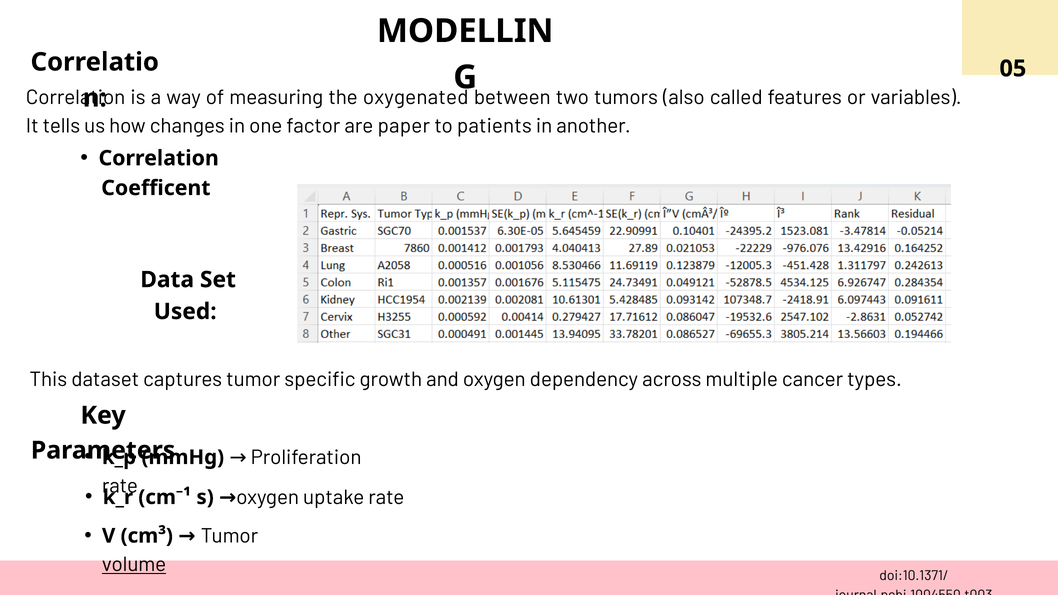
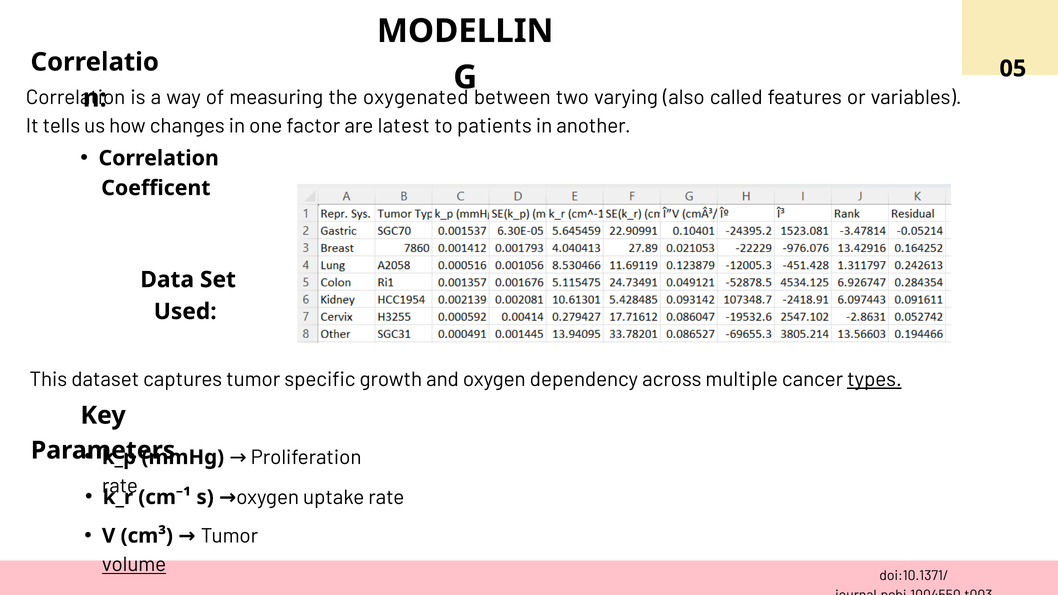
tumors: tumors -> varying
paper: paper -> latest
types underline: none -> present
